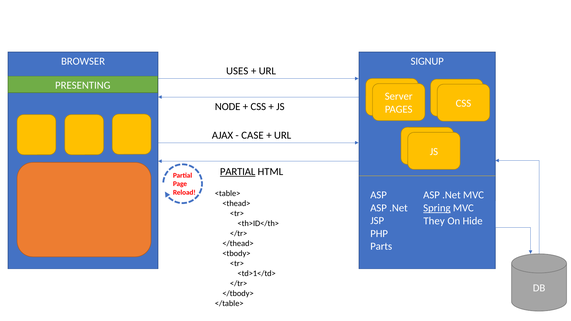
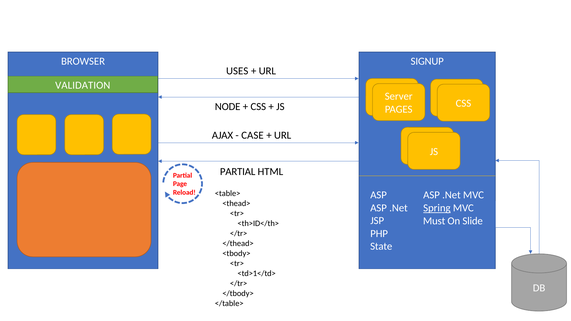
PRESENTING: PRESENTING -> VALIDATION
PARTIAL at (238, 172) underline: present -> none
They: They -> Must
Hide: Hide -> Slide
Parts: Parts -> State
